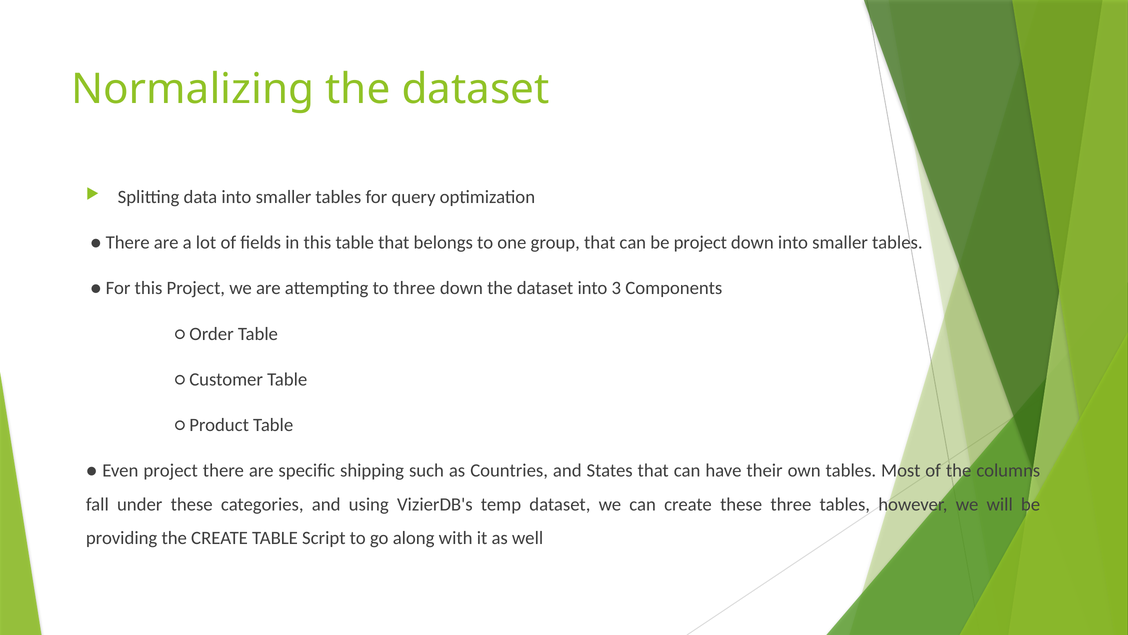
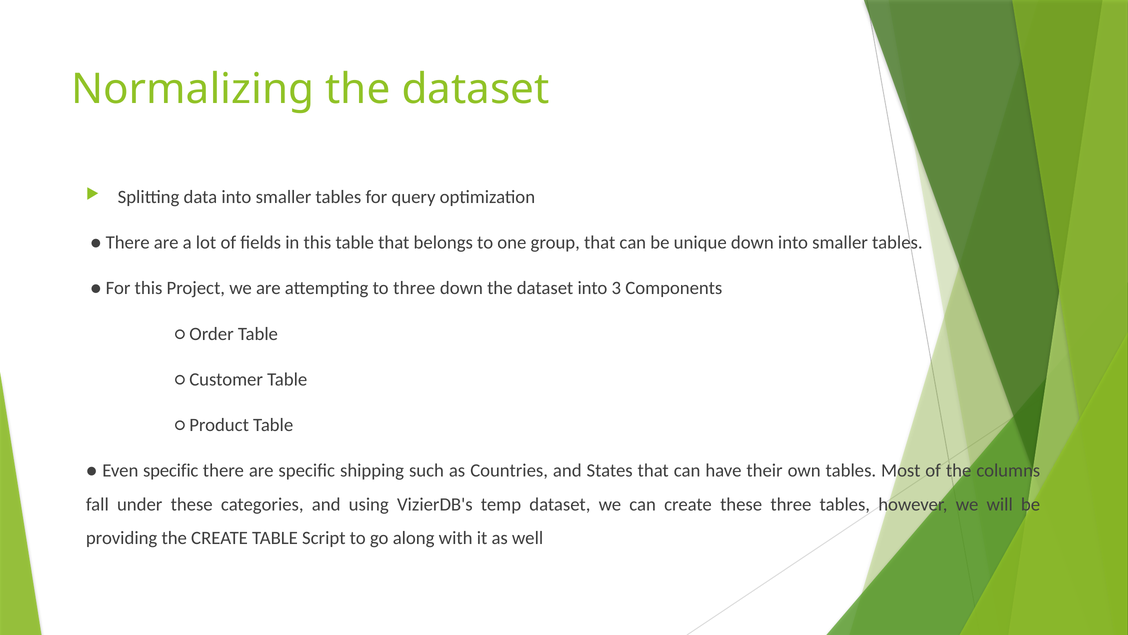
be project: project -> unique
Even project: project -> specific
